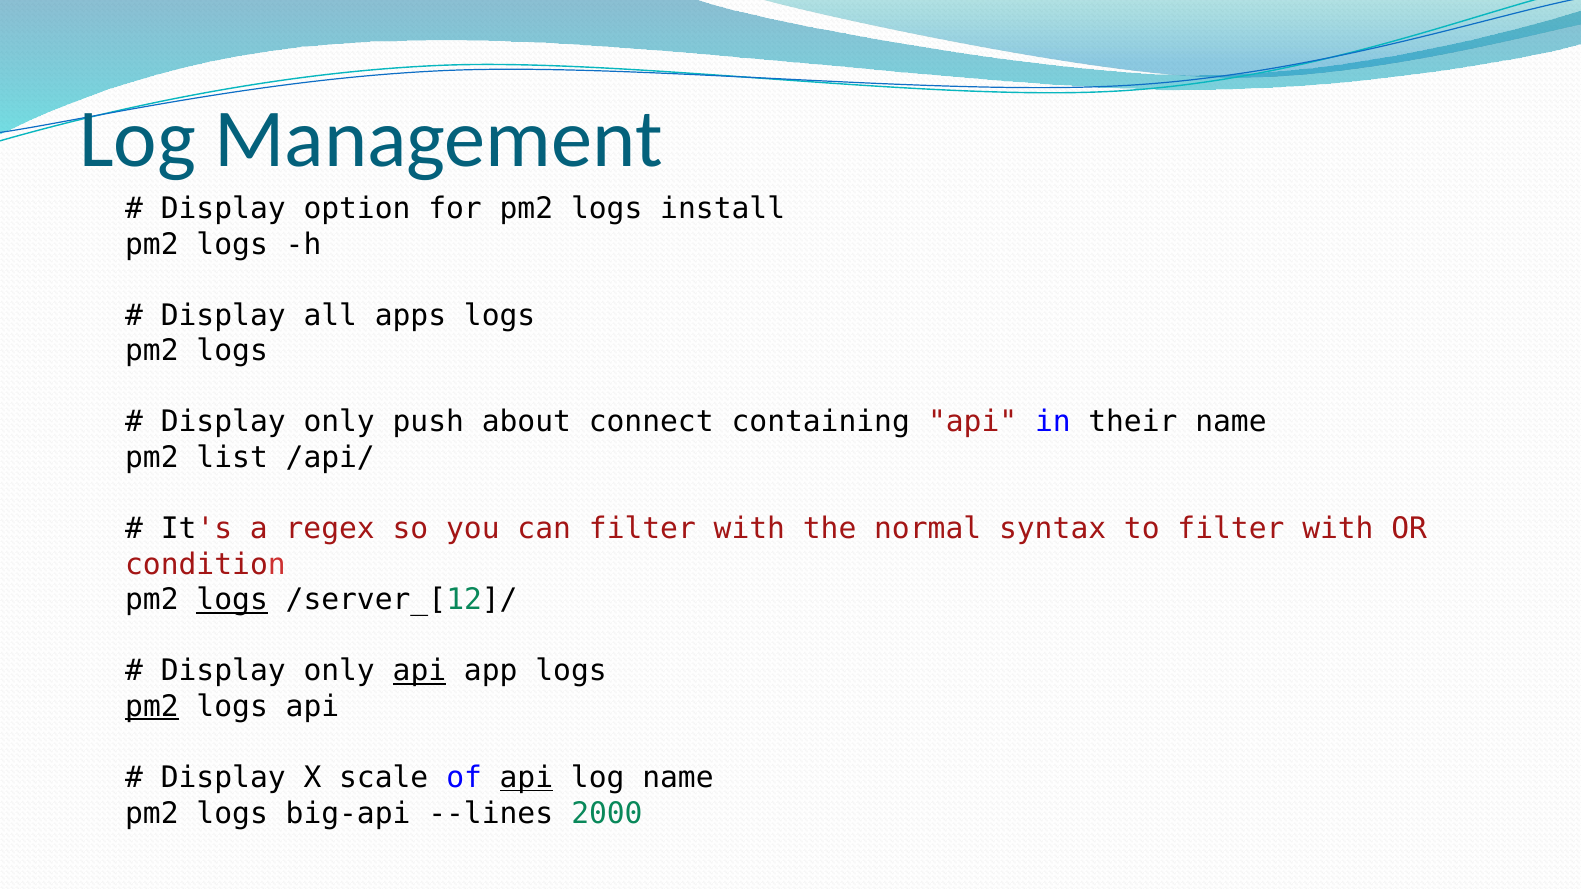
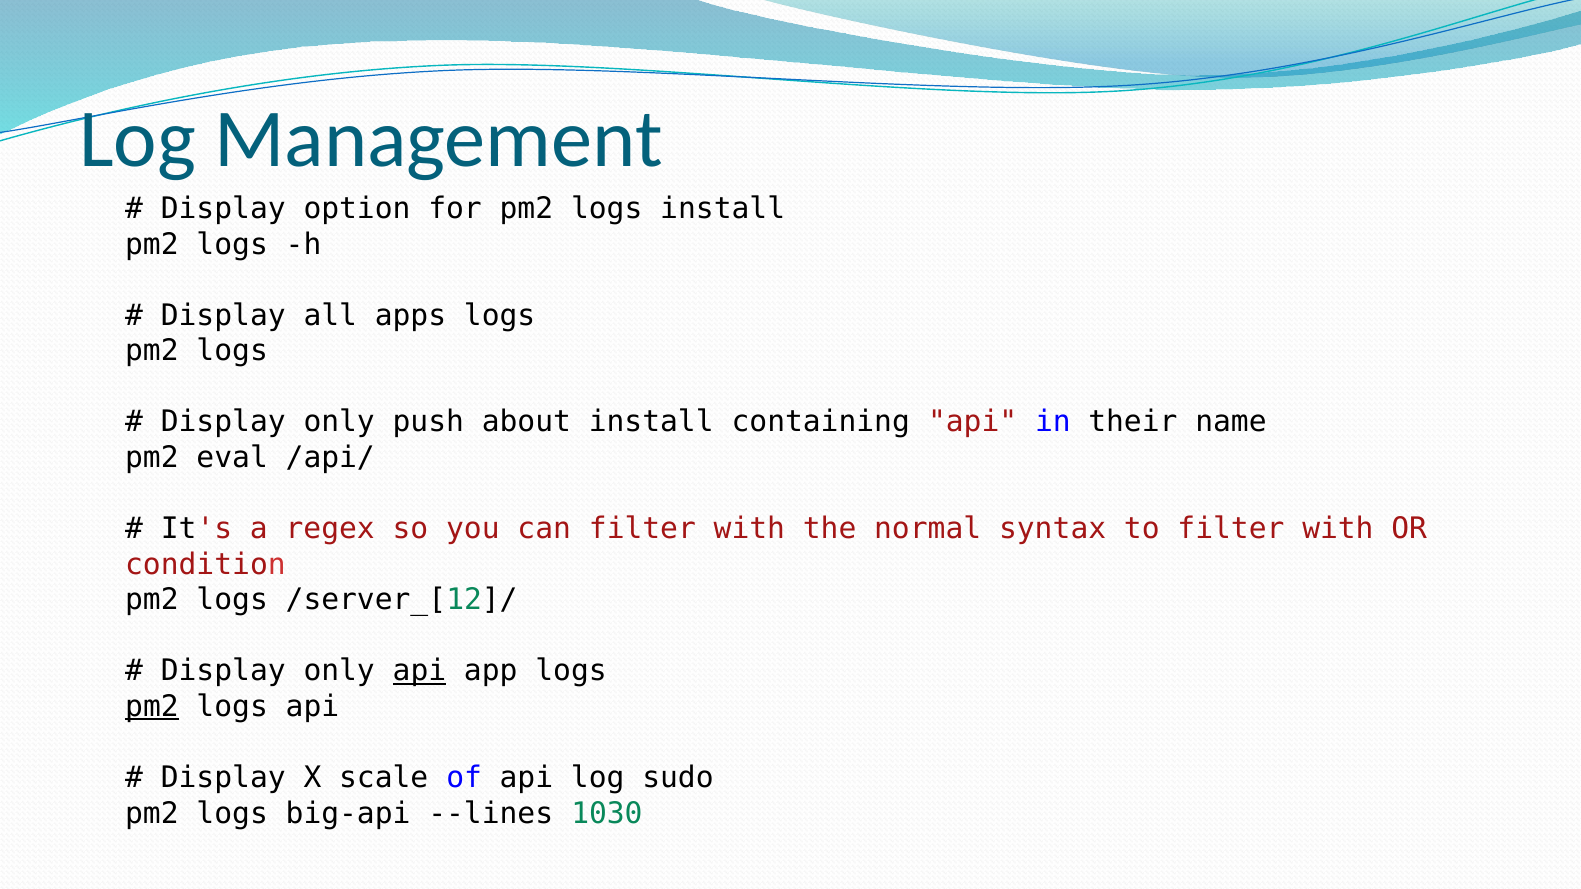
about connect: connect -> install
list: list -> eval
logs at (232, 600) underline: present -> none
api at (526, 778) underline: present -> none
log name: name -> sudo
2000: 2000 -> 1030
